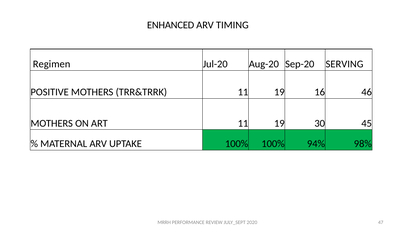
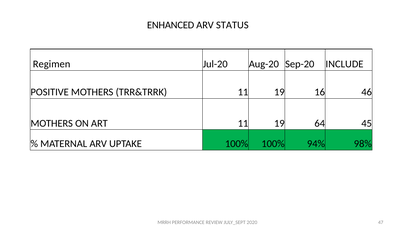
TIMING: TIMING -> STATUS
SERVING: SERVING -> INCLUDE
30: 30 -> 64
